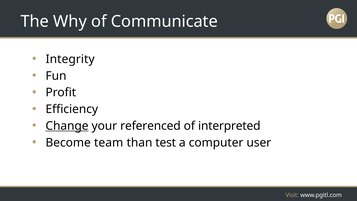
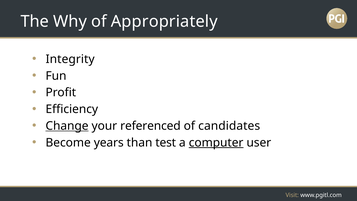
Communicate: Communicate -> Appropriately
interpreted: interpreted -> candidates
team: team -> years
computer underline: none -> present
